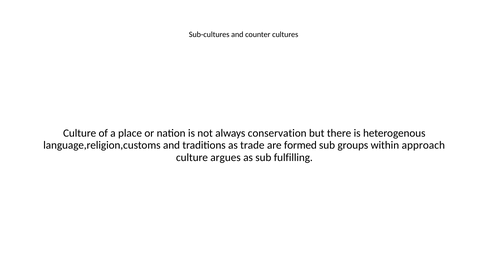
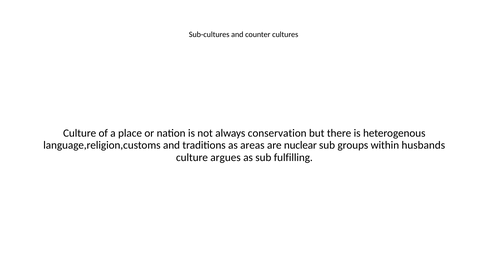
trade: trade -> areas
formed: formed -> nuclear
approach: approach -> husbands
